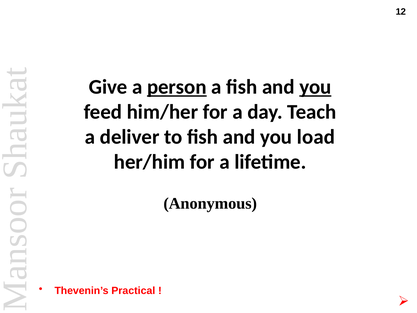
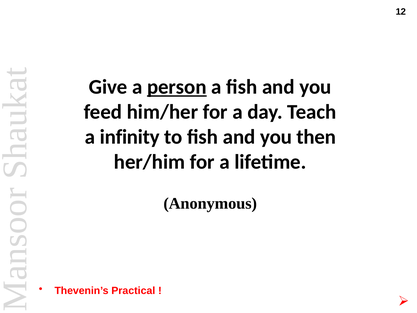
you at (315, 87) underline: present -> none
deliver: deliver -> infinity
load: load -> then
